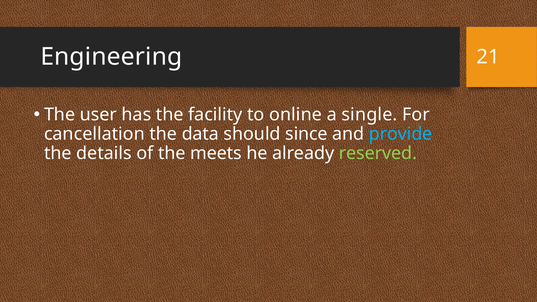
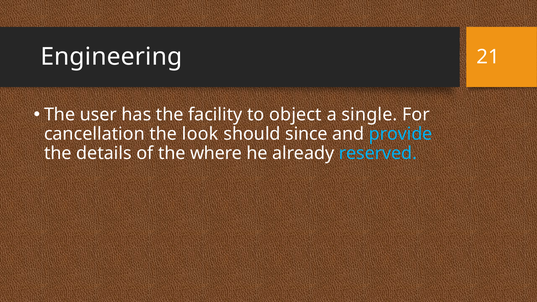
online: online -> object
data: data -> look
meets: meets -> where
reserved colour: light green -> light blue
